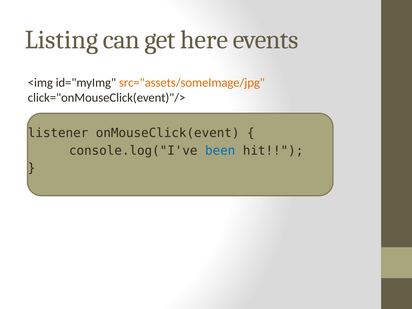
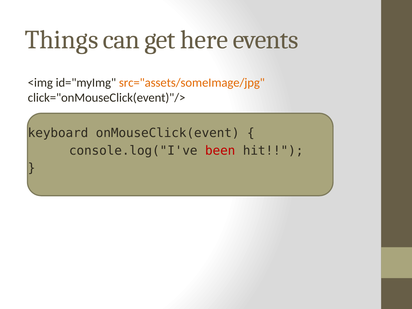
Listing: Listing -> Things
listener: listener -> keyboard
been colour: blue -> red
